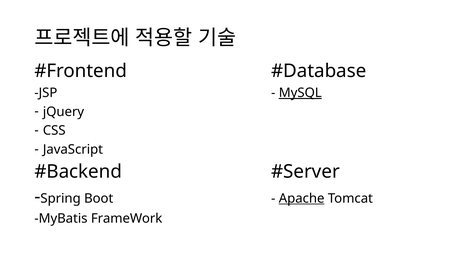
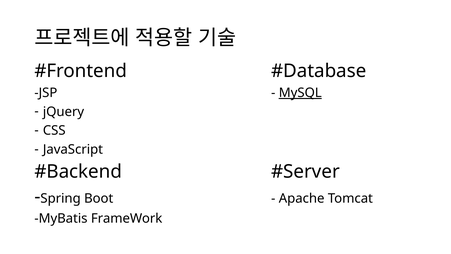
Apache underline: present -> none
